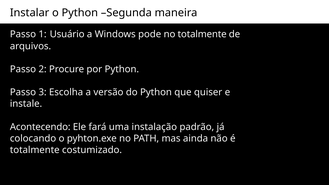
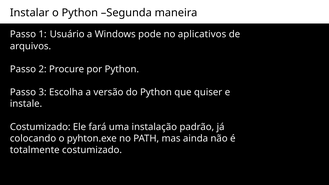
no totalmente: totalmente -> aplicativos
Acontecendo at (40, 127): Acontecendo -> Costumizado
